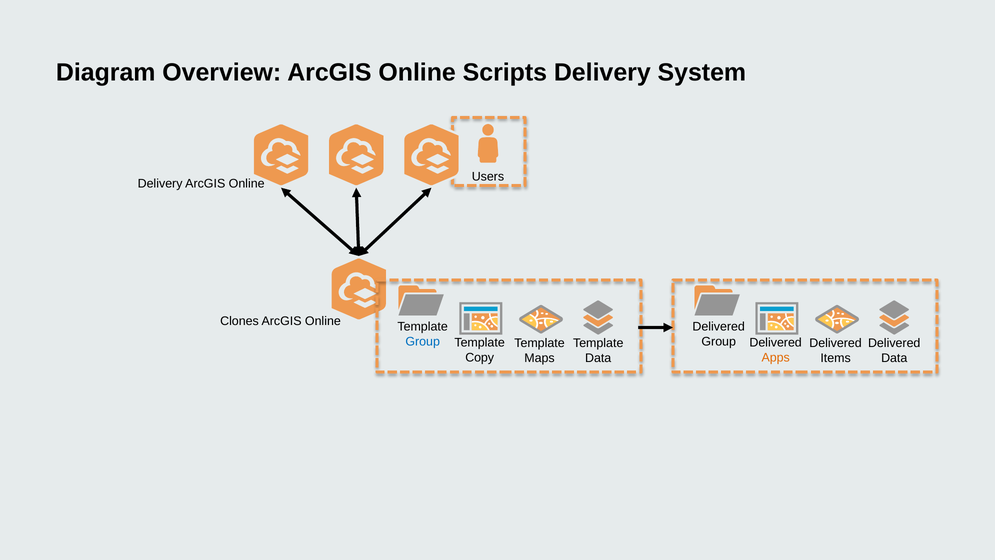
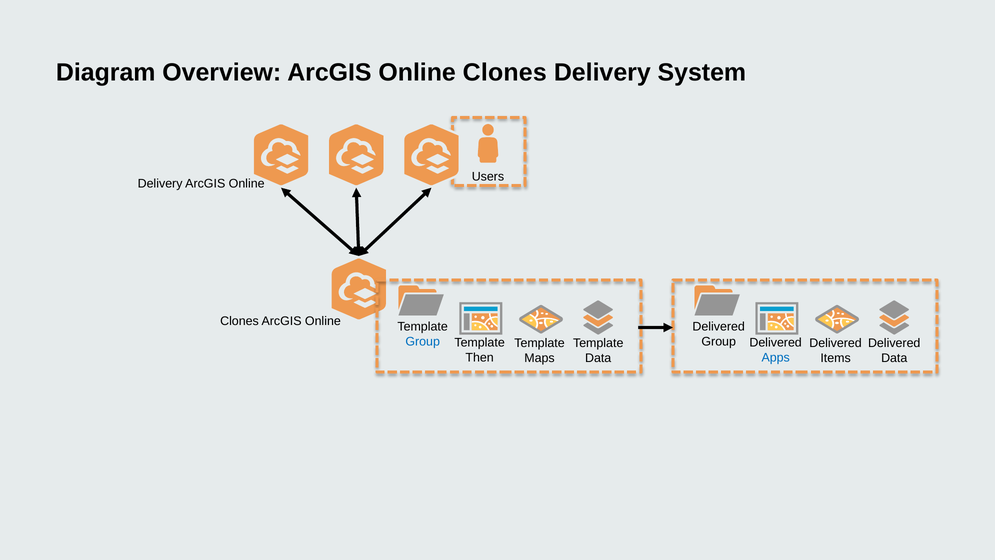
Online Scripts: Scripts -> Clones
Copy: Copy -> Then
Apps colour: orange -> blue
